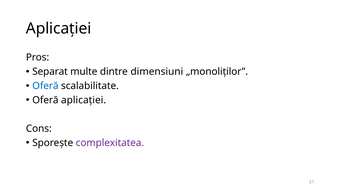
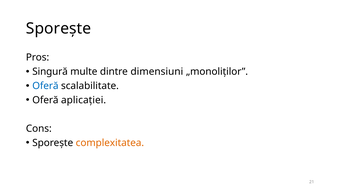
Aplicației at (59, 29): Aplicației -> Sporește
Separat: Separat -> Singură
complexitatea colour: purple -> orange
